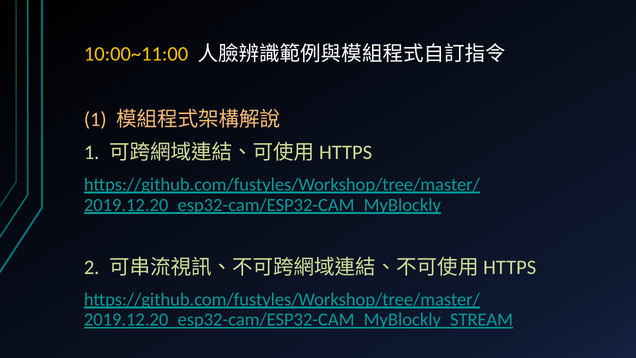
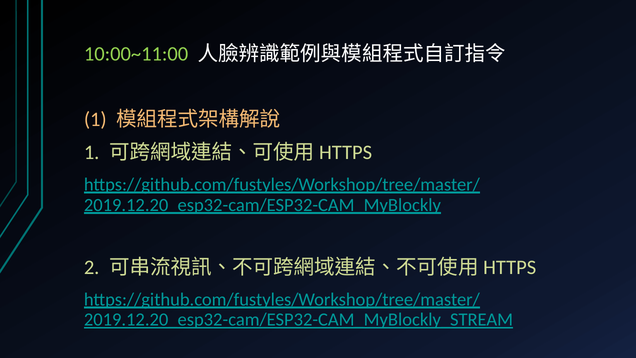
10:00~11:00 colour: yellow -> light green
